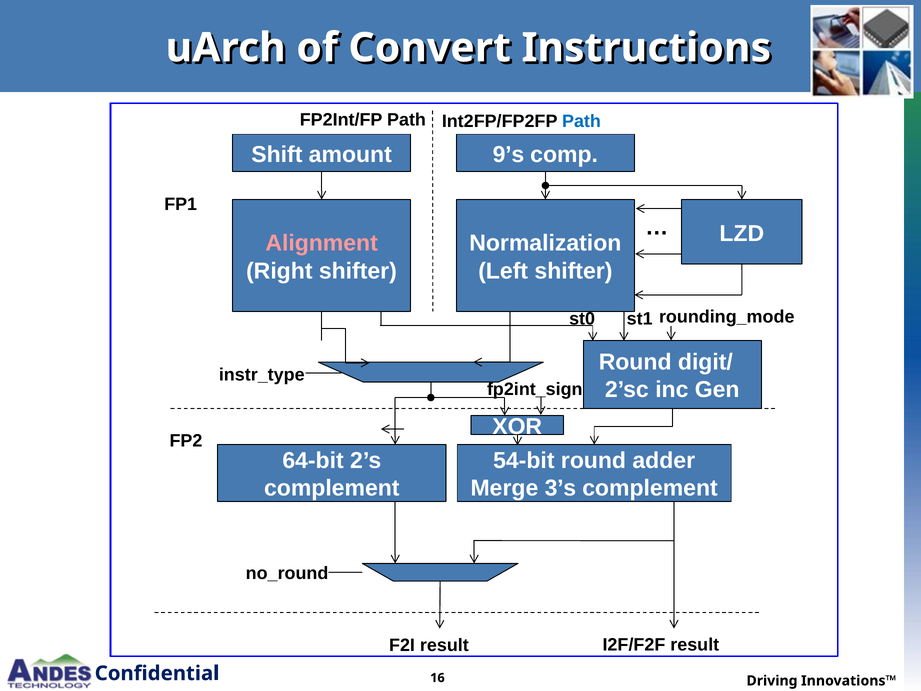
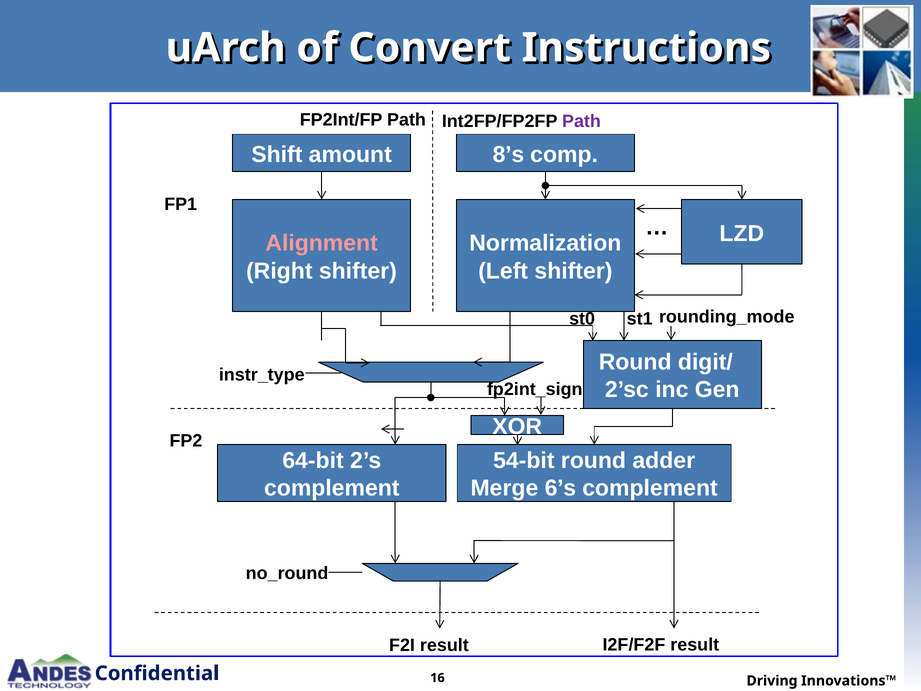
Path at (581, 122) colour: blue -> purple
9’s: 9’s -> 8’s
3’s: 3’s -> 6’s
